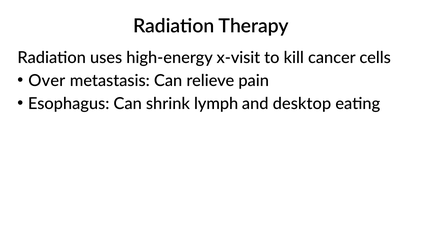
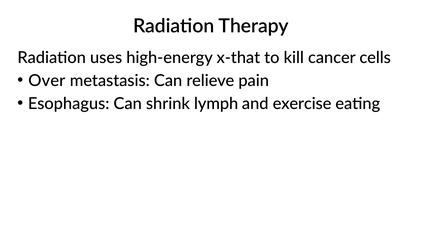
x-visit: x-visit -> x-that
desktop: desktop -> exercise
